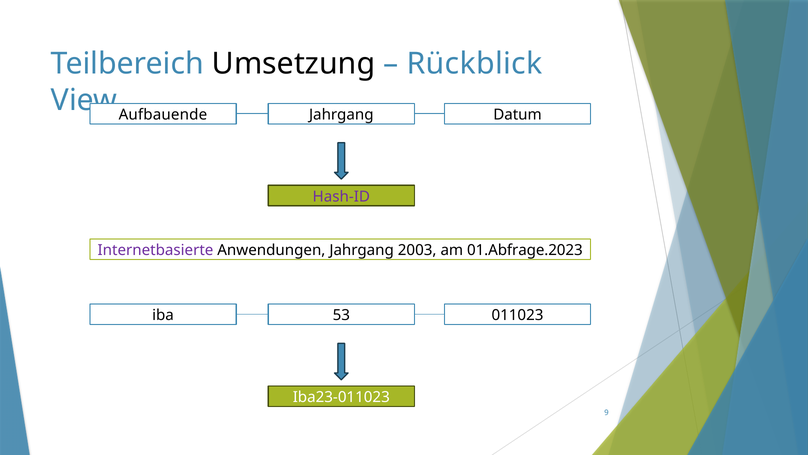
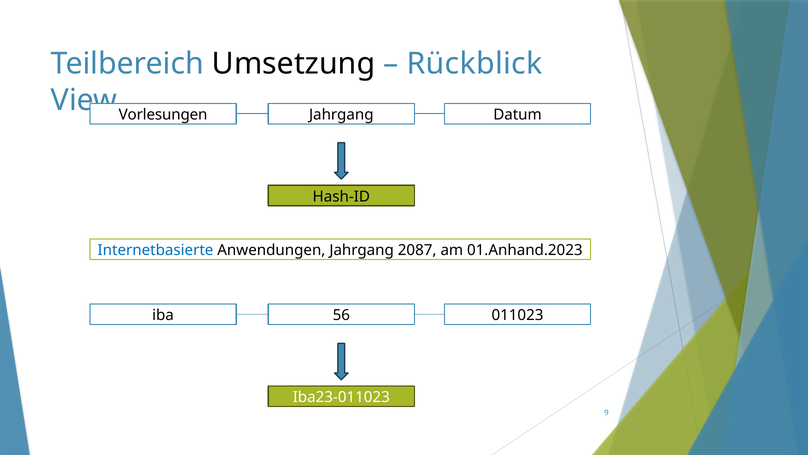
Aufbauende: Aufbauende -> Vorlesungen
Hash-ID colour: purple -> black
Internetbasierte colour: purple -> blue
2003: 2003 -> 2087
01.Abfrage.2023: 01.Abfrage.2023 -> 01.Anhand.2023
53: 53 -> 56
